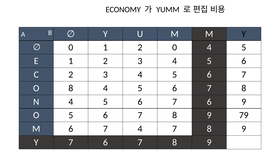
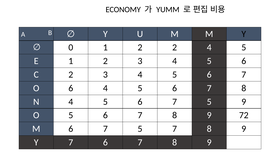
2 0: 0 -> 2
O 8: 8 -> 6
5 6 7 6: 6 -> 5
79: 79 -> 72
M 6 7 4: 4 -> 5
